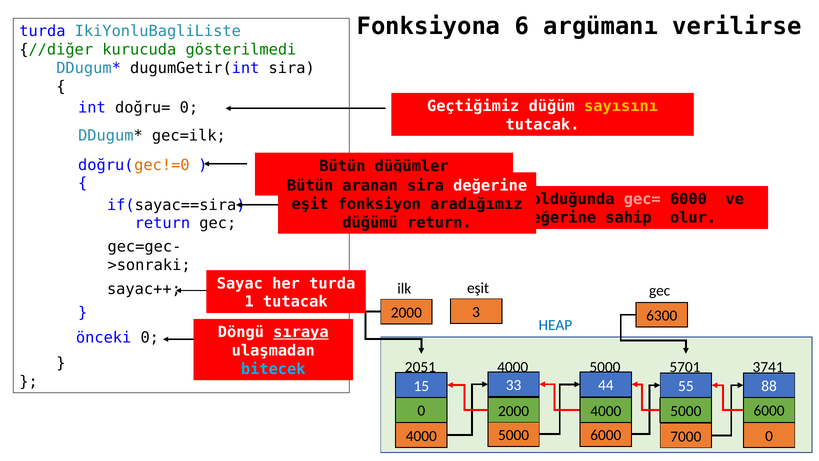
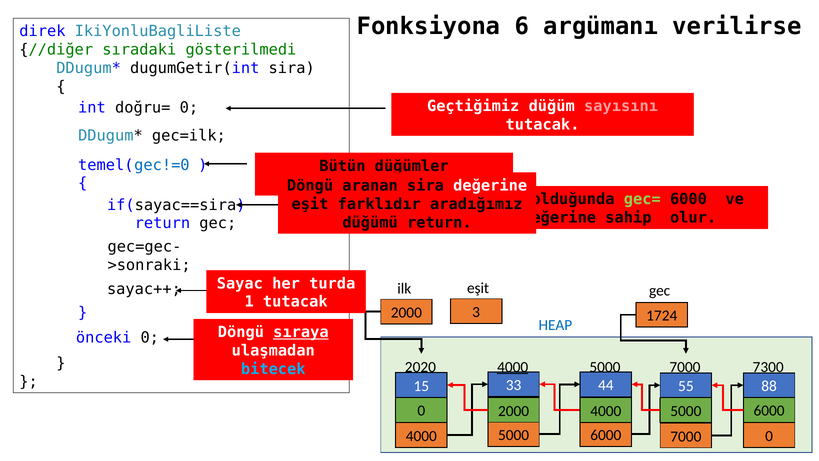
turda at (42, 31): turda -> direk
kurucuda: kurucuda -> sıradaki
sayısını colour: yellow -> pink
doğru(: doğru( -> temel(
gec!=0 colour: orange -> blue
Bütün at (310, 185): Bütün -> Döngü
gec= colour: pink -> light green
fonksiyon: fonksiyon -> farklıdır
6300: 6300 -> 1724
2051: 2051 -> 2020
4000 at (513, 367) underline: none -> present
5701 at (685, 367): 5701 -> 7000
3741: 3741 -> 7300
